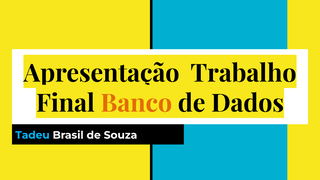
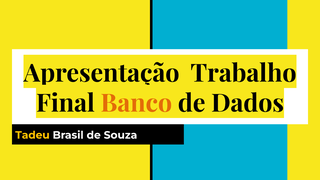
Tadeu colour: light blue -> yellow
